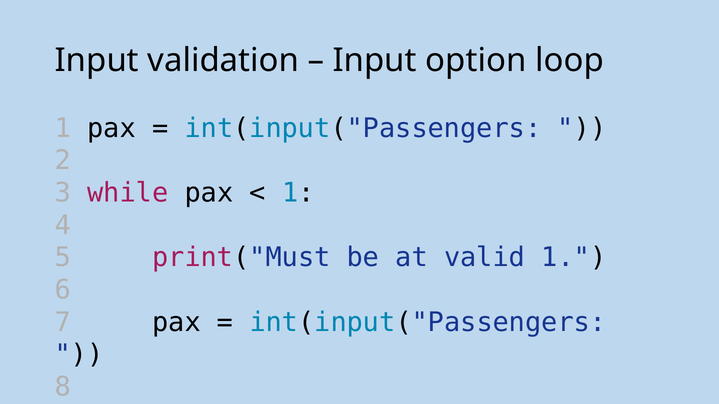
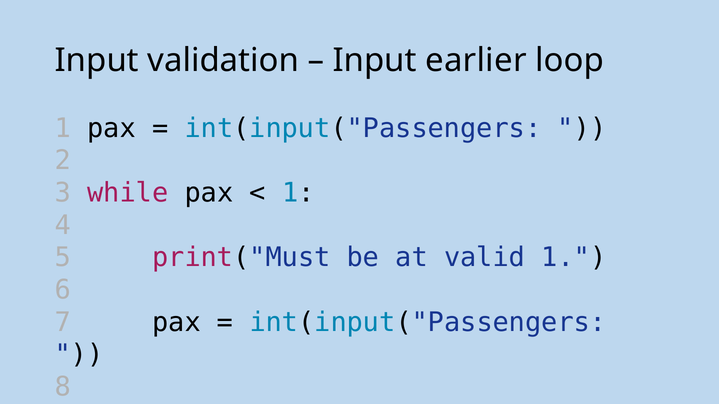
option: option -> earlier
